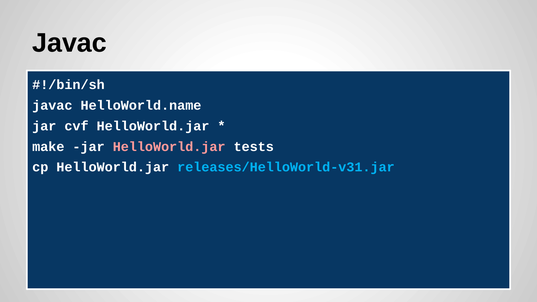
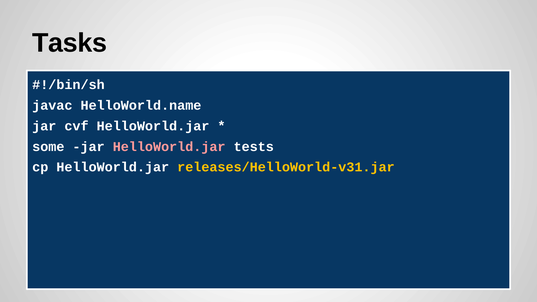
Javac at (69, 43): Javac -> Tasks
make: make -> some
releases/HelloWorld-v31.jar colour: light blue -> yellow
